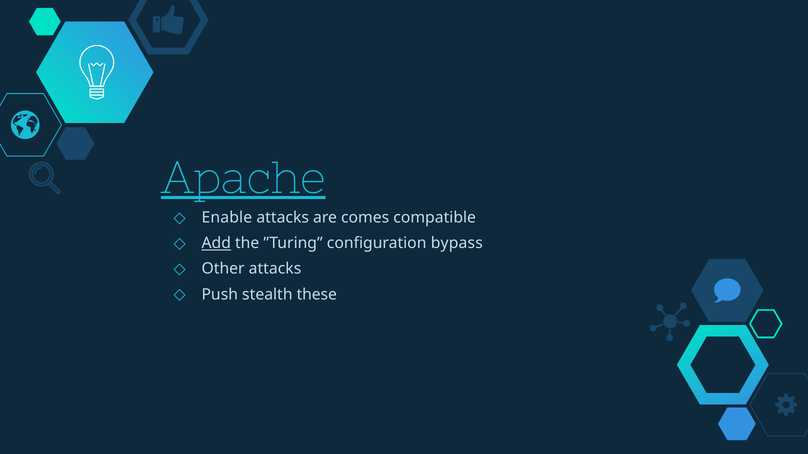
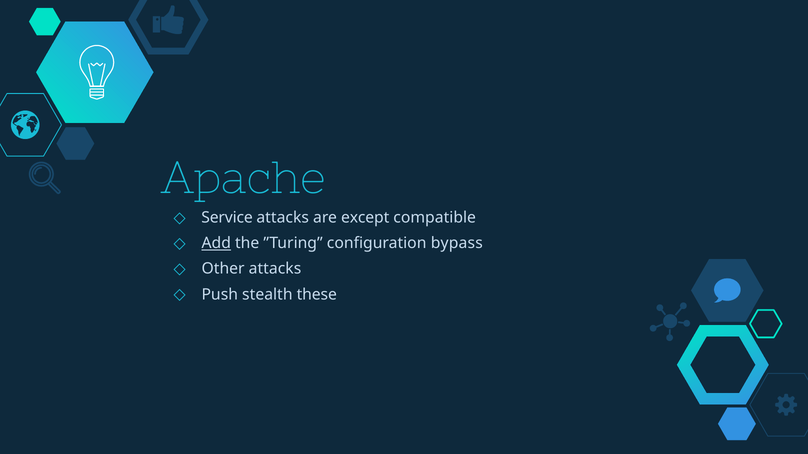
Apache underline: present -> none
Enable: Enable -> Service
comes: comes -> except
